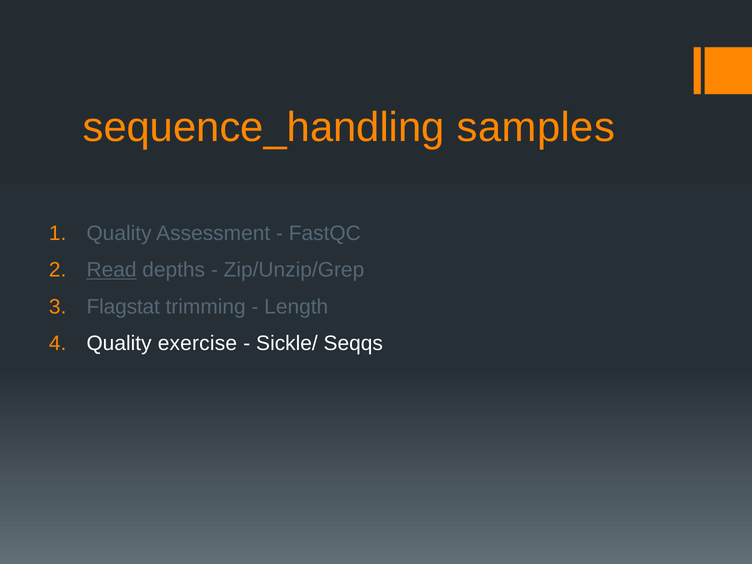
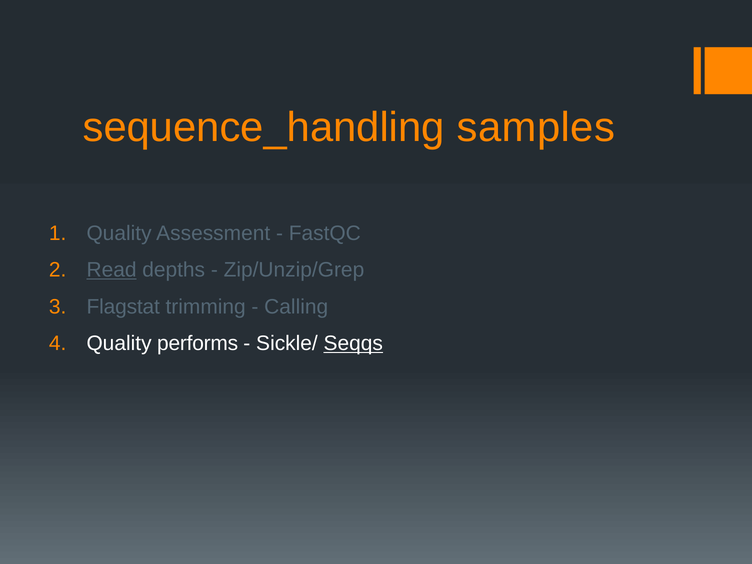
Length: Length -> Calling
exercise: exercise -> performs
Seqqs underline: none -> present
